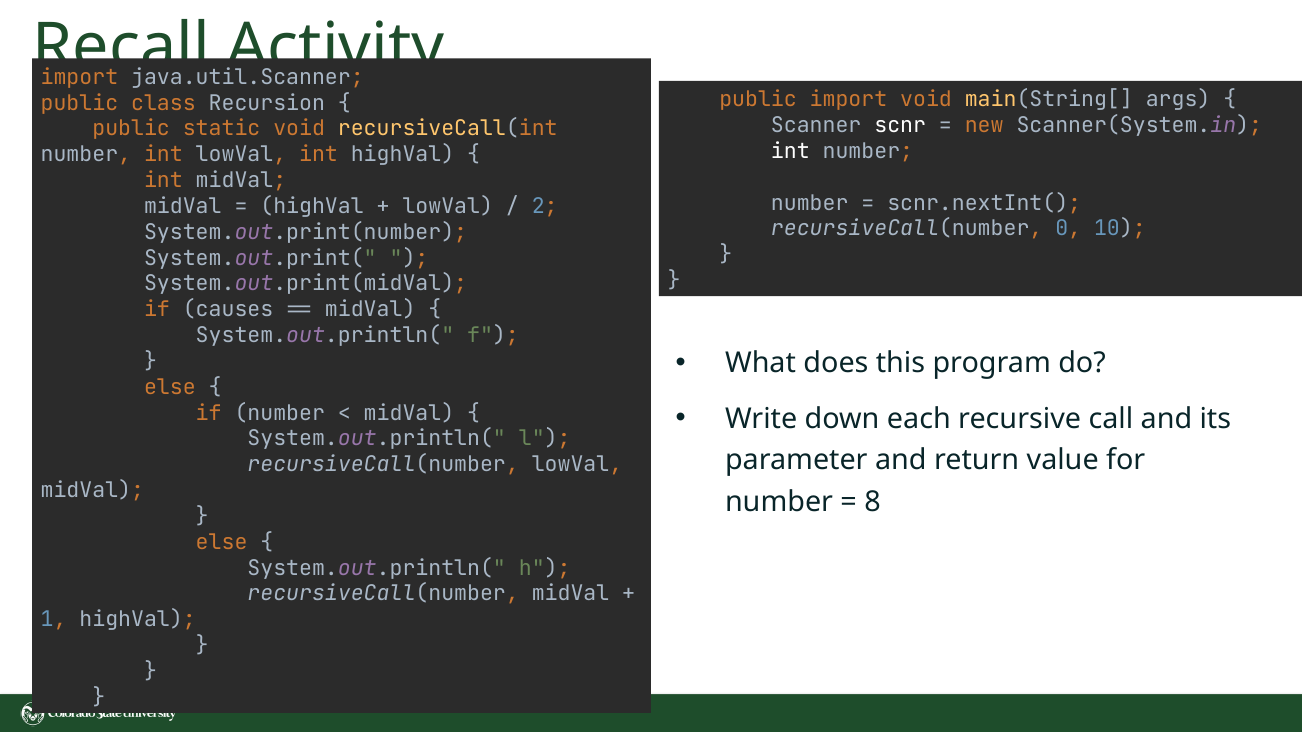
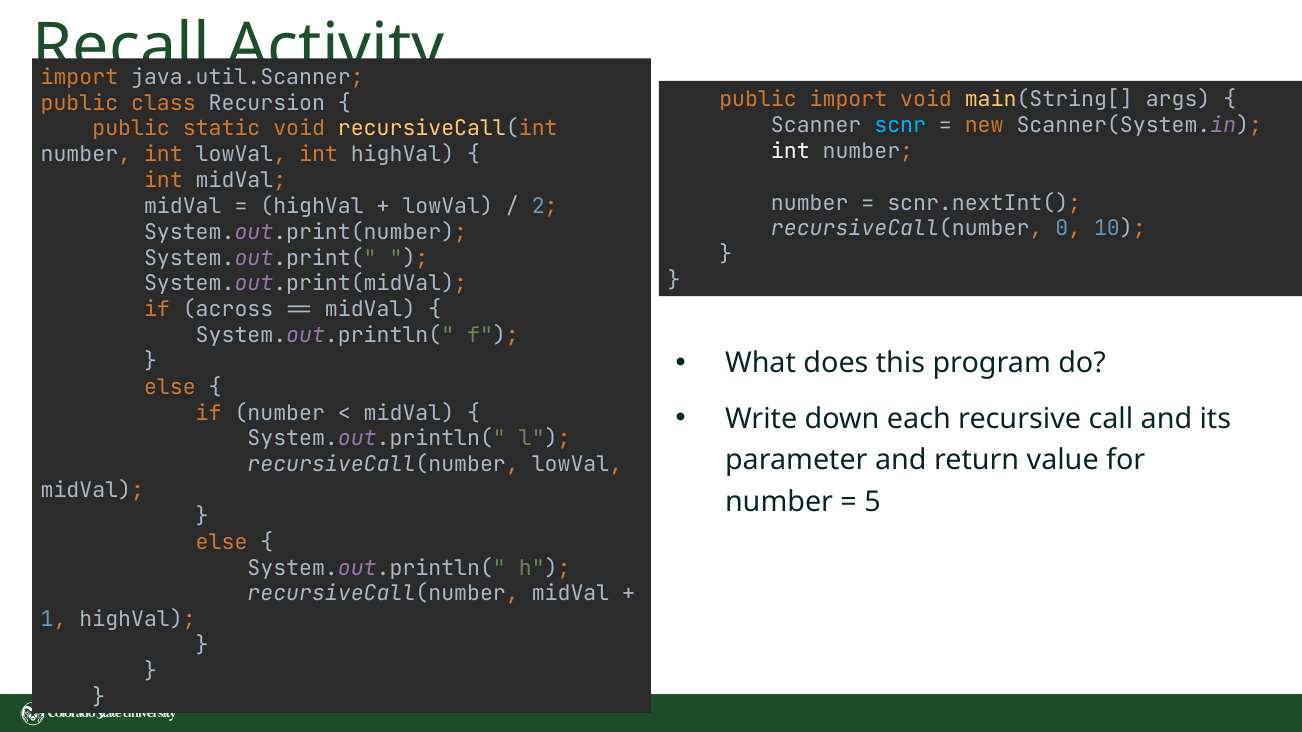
scnr colour: white -> light blue
causes: causes -> across
8: 8 -> 5
